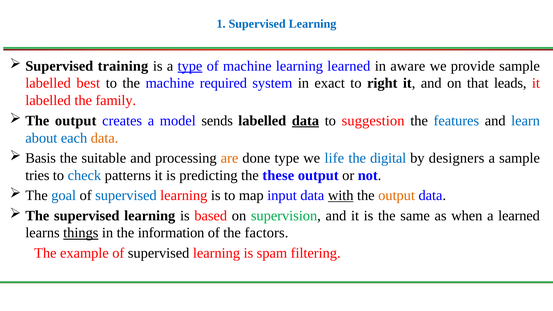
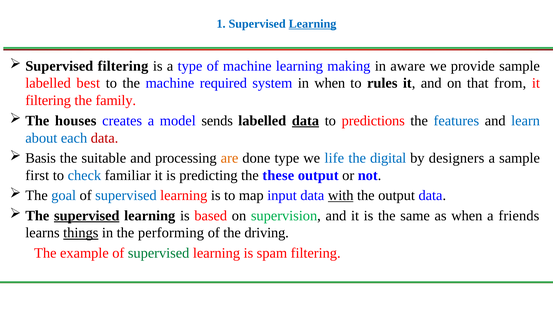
Learning at (313, 24) underline: none -> present
Supervised training: training -> filtering
type at (190, 66) underline: present -> none
learning learned: learned -> making
in exact: exact -> when
right: right -> rules
leads: leads -> from
labelled at (48, 101): labelled -> filtering
output at (76, 121): output -> houses
suggestion: suggestion -> predictions
data at (105, 138) colour: orange -> red
tries: tries -> first
patterns: patterns -> familiar
output at (397, 196) colour: orange -> black
supervised at (87, 216) underline: none -> present
a learned: learned -> friends
information: information -> performing
factors: factors -> driving
supervised at (159, 253) colour: black -> green
